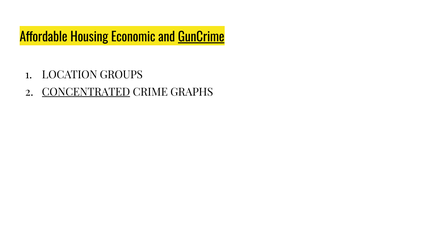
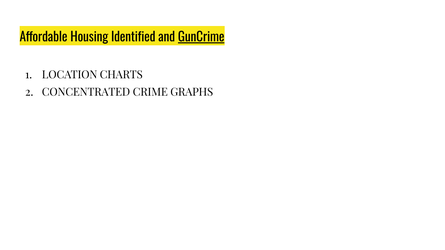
Economic: Economic -> Identified
GROUPS: GROUPS -> CHARTS
CONCENTRATED underline: present -> none
